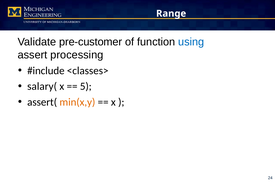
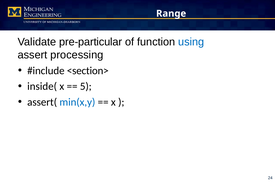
pre-customer: pre-customer -> pre-particular
<classes>: <classes> -> <section>
salary(: salary( -> inside(
min(x,y colour: orange -> blue
